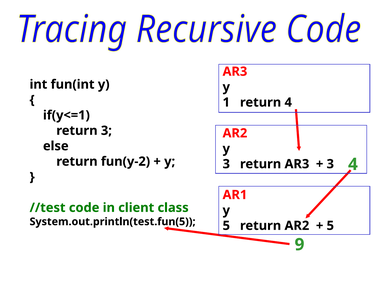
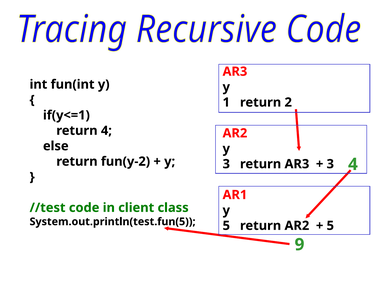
return 4: 4 -> 2
return 3: 3 -> 4
